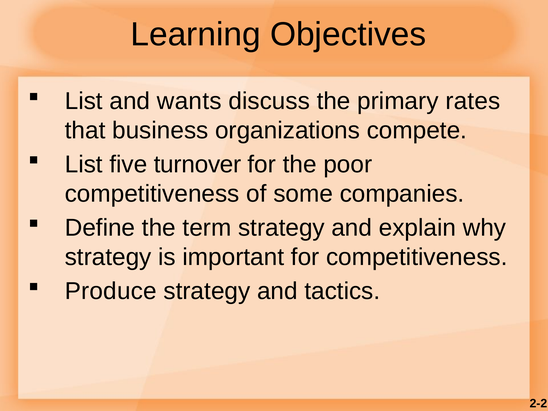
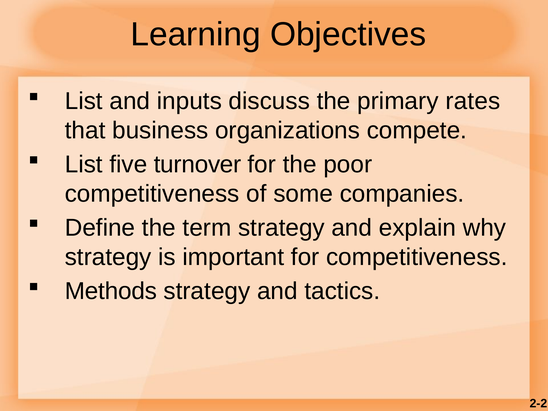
wants: wants -> inputs
Produce: Produce -> Methods
